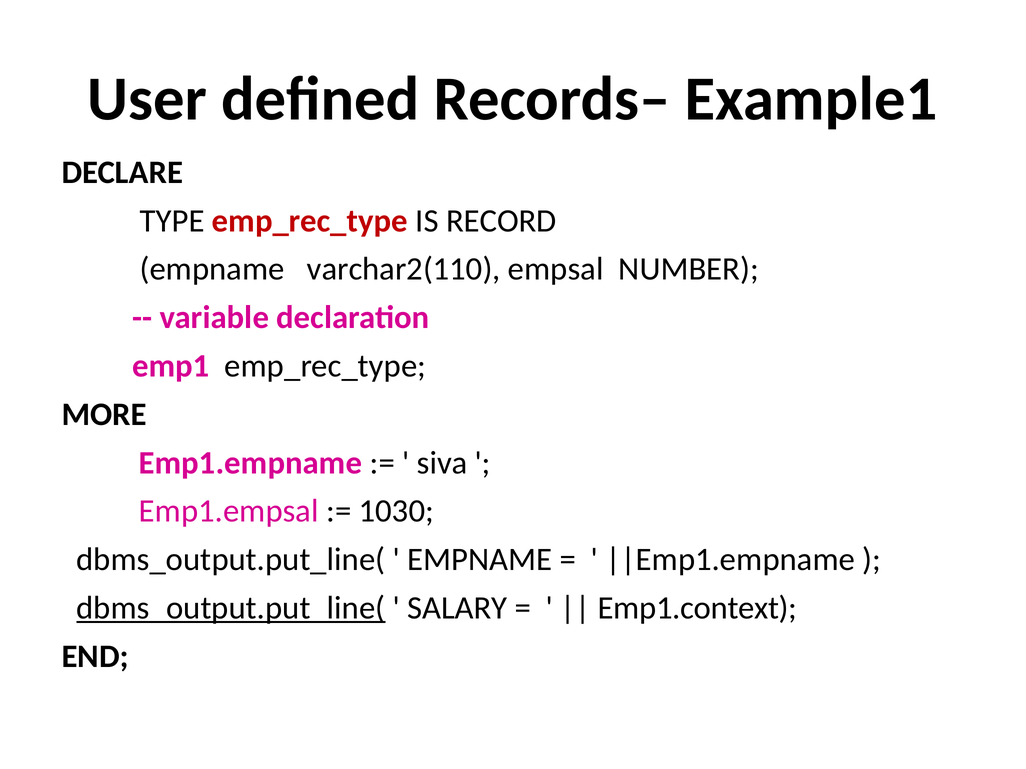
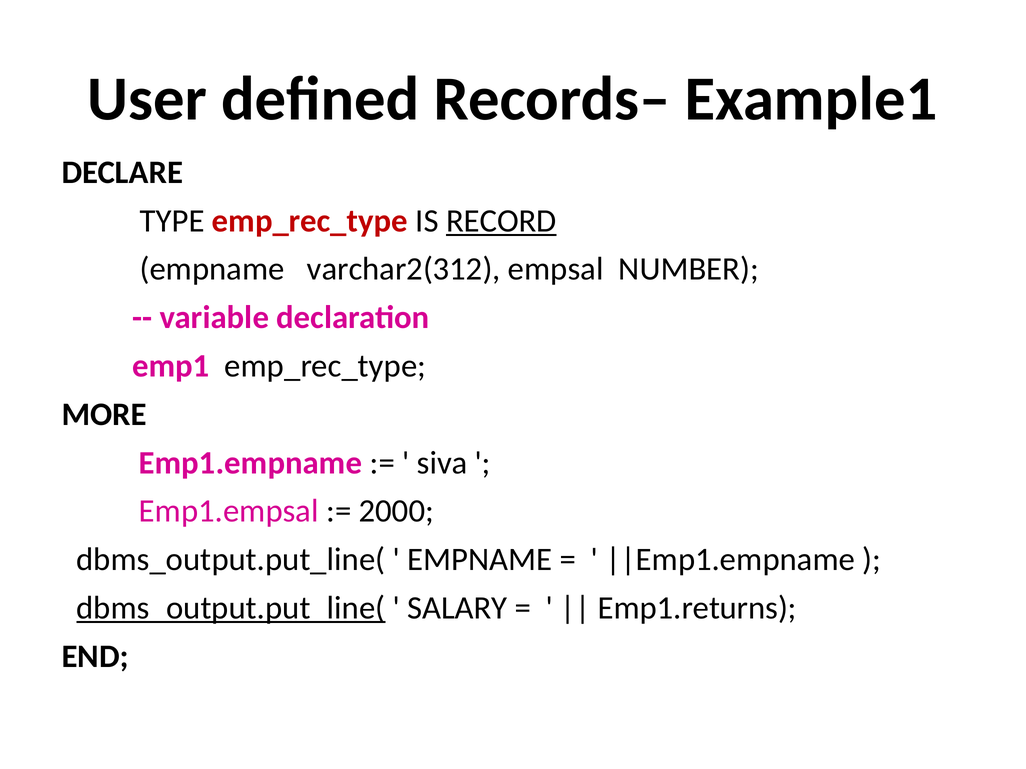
RECORD underline: none -> present
varchar2(110: varchar2(110 -> varchar2(312
1030: 1030 -> 2000
Emp1.context: Emp1.context -> Emp1.returns
